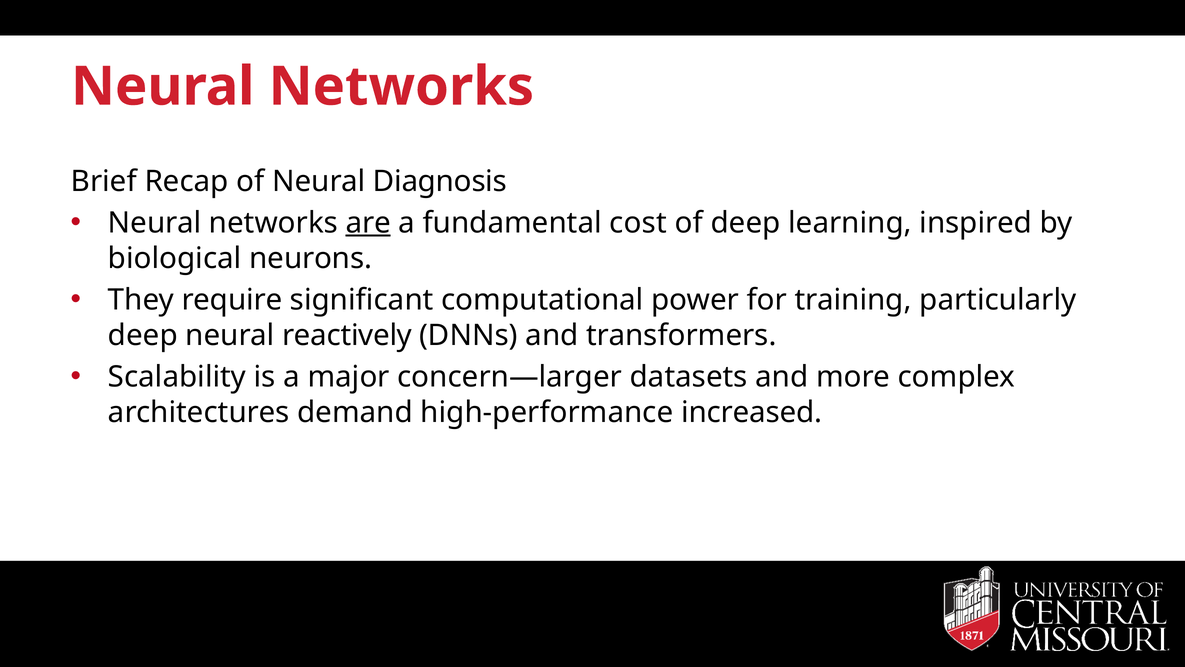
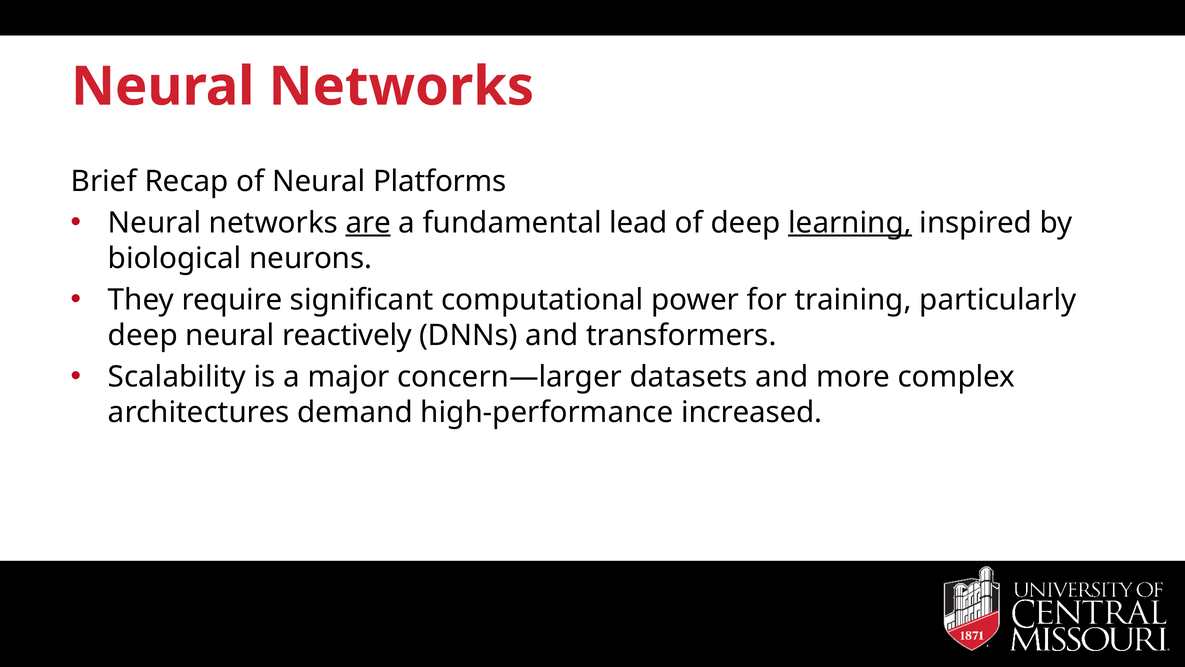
Diagnosis: Diagnosis -> Platforms
cost: cost -> lead
learning underline: none -> present
